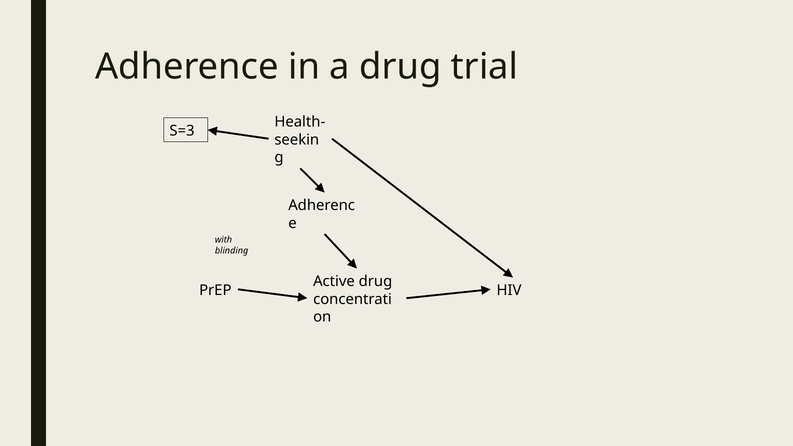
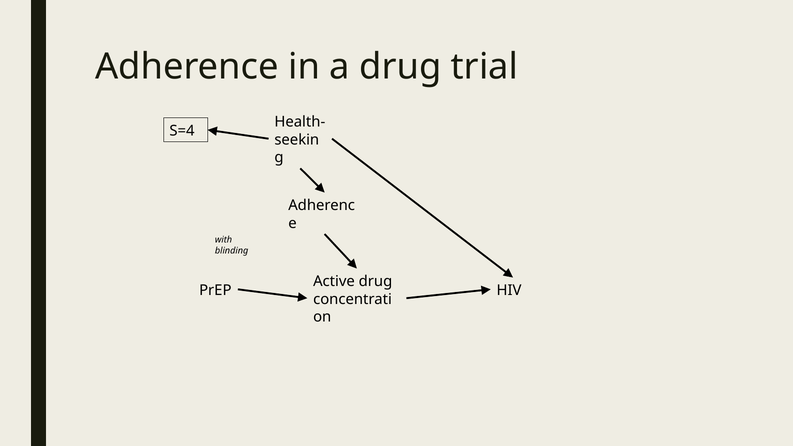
S=3: S=3 -> S=4
